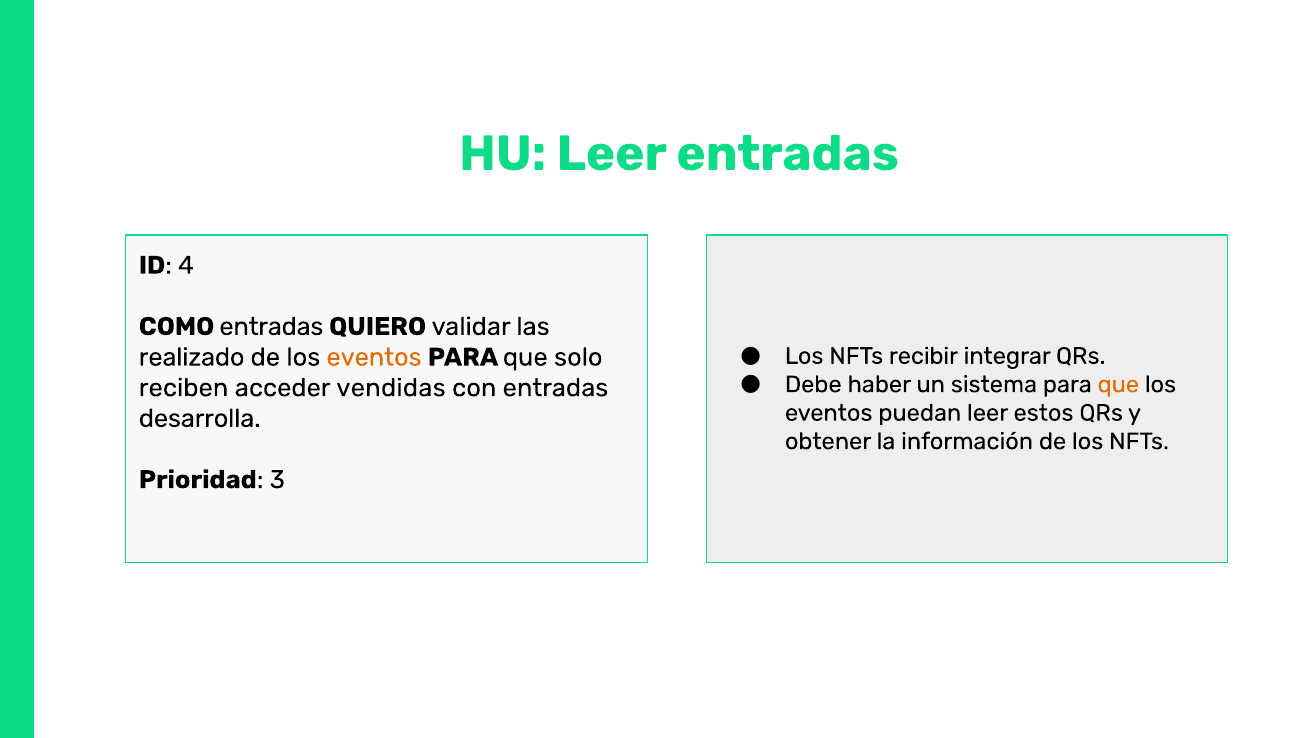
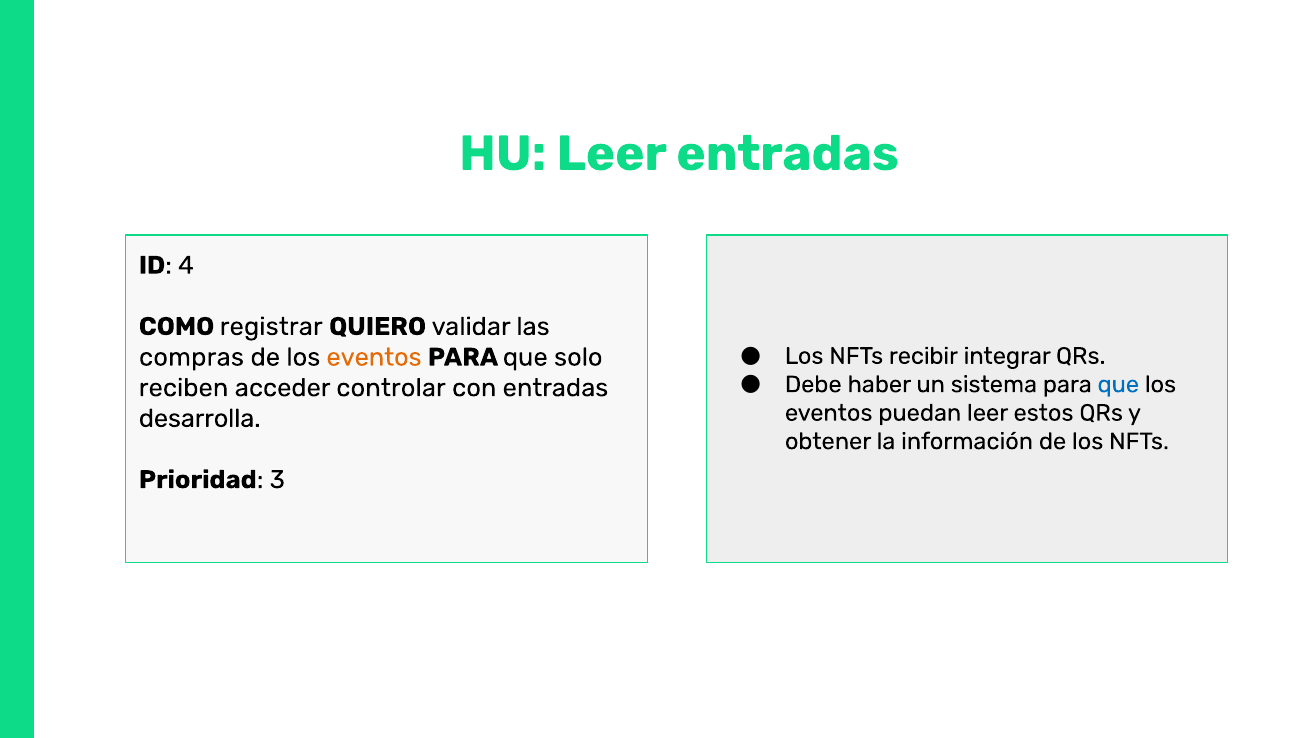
COMO entradas: entradas -> registrar
realizado: realizado -> compras
que at (1118, 384) colour: orange -> blue
vendidas: vendidas -> controlar
